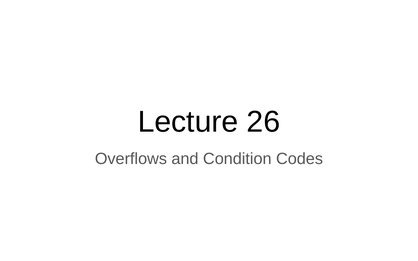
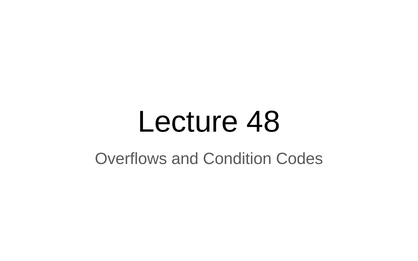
26: 26 -> 48
